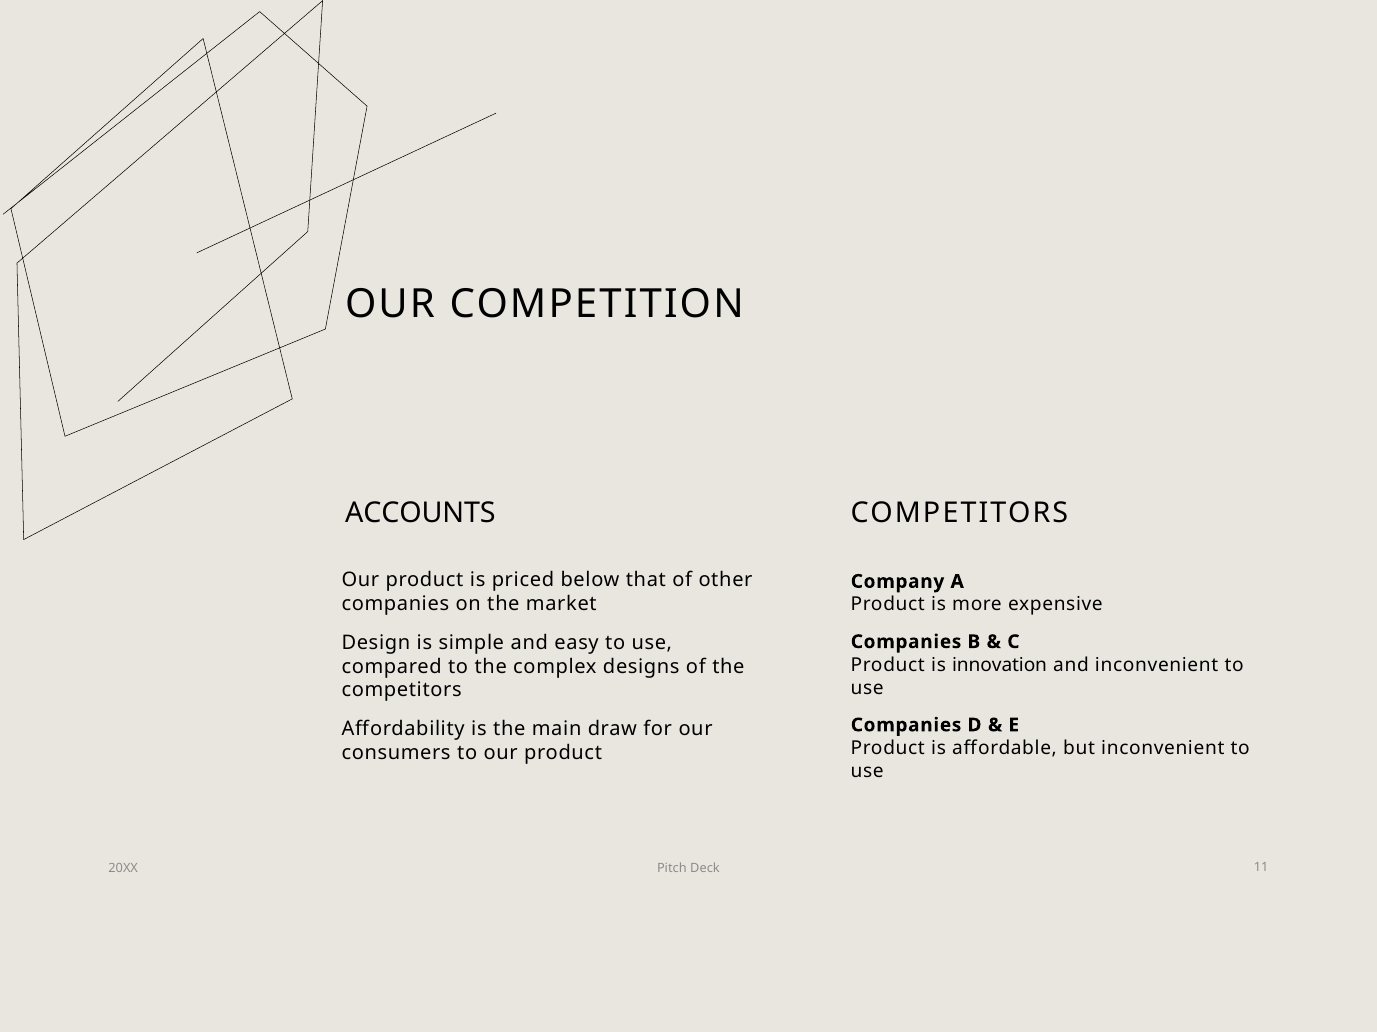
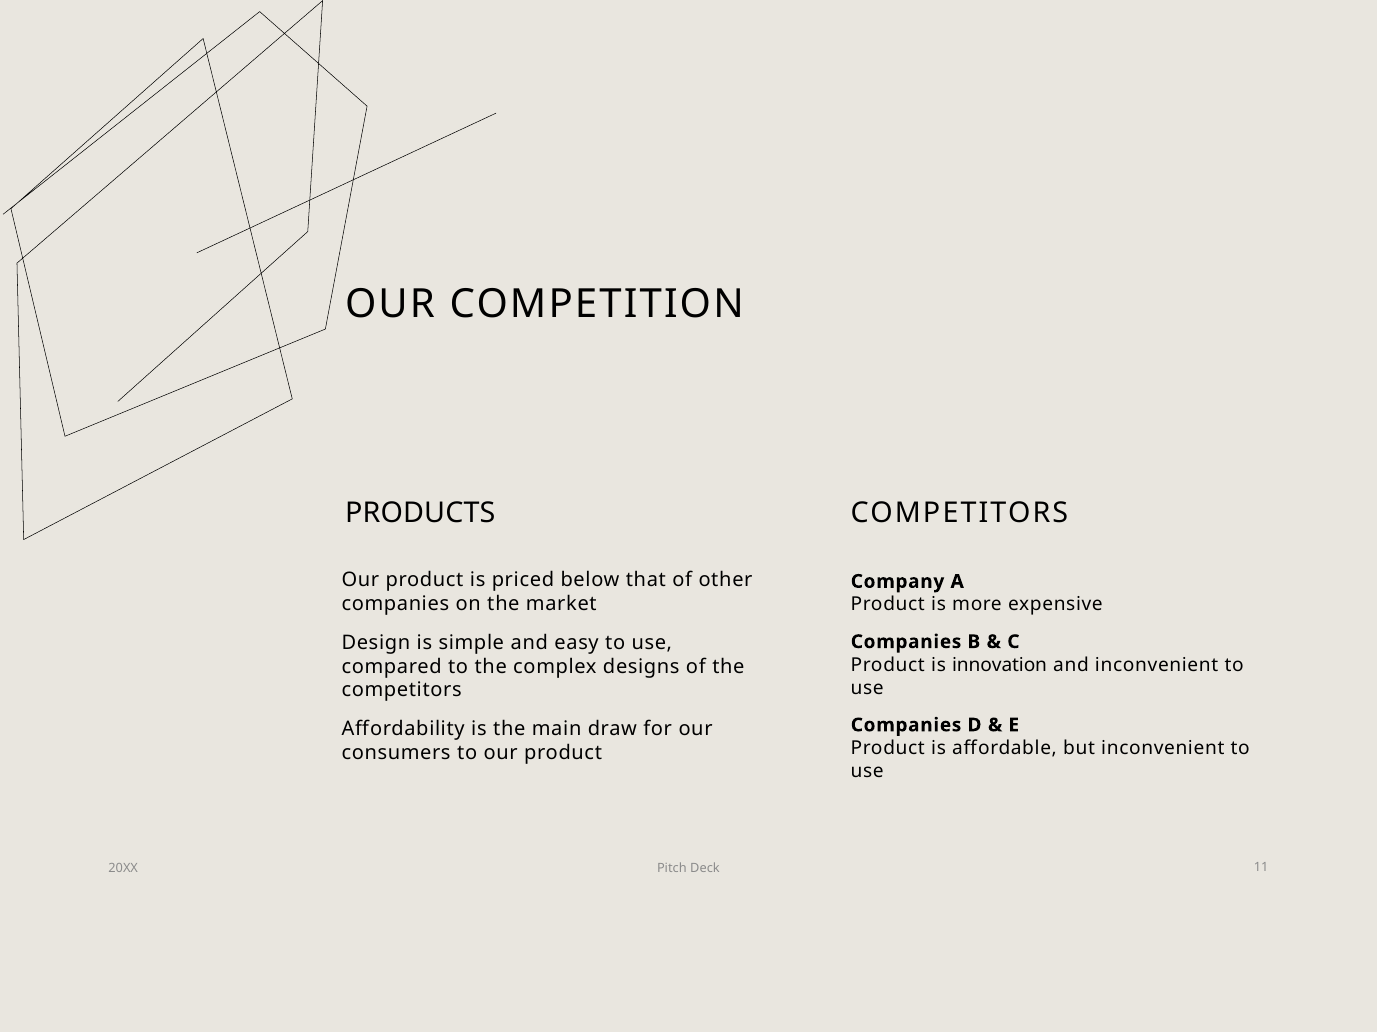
ACCOUNTS: ACCOUNTS -> PRODUCTS
